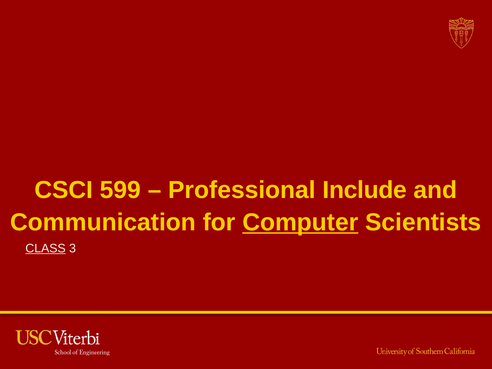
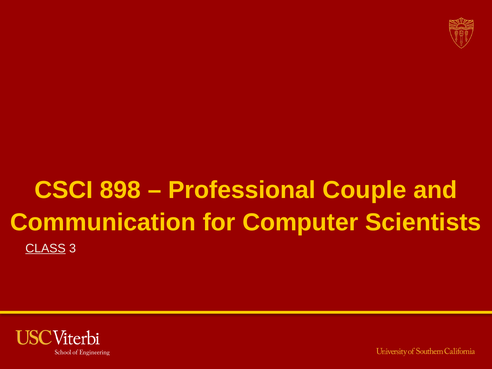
599: 599 -> 898
Include: Include -> Couple
Computer underline: present -> none
